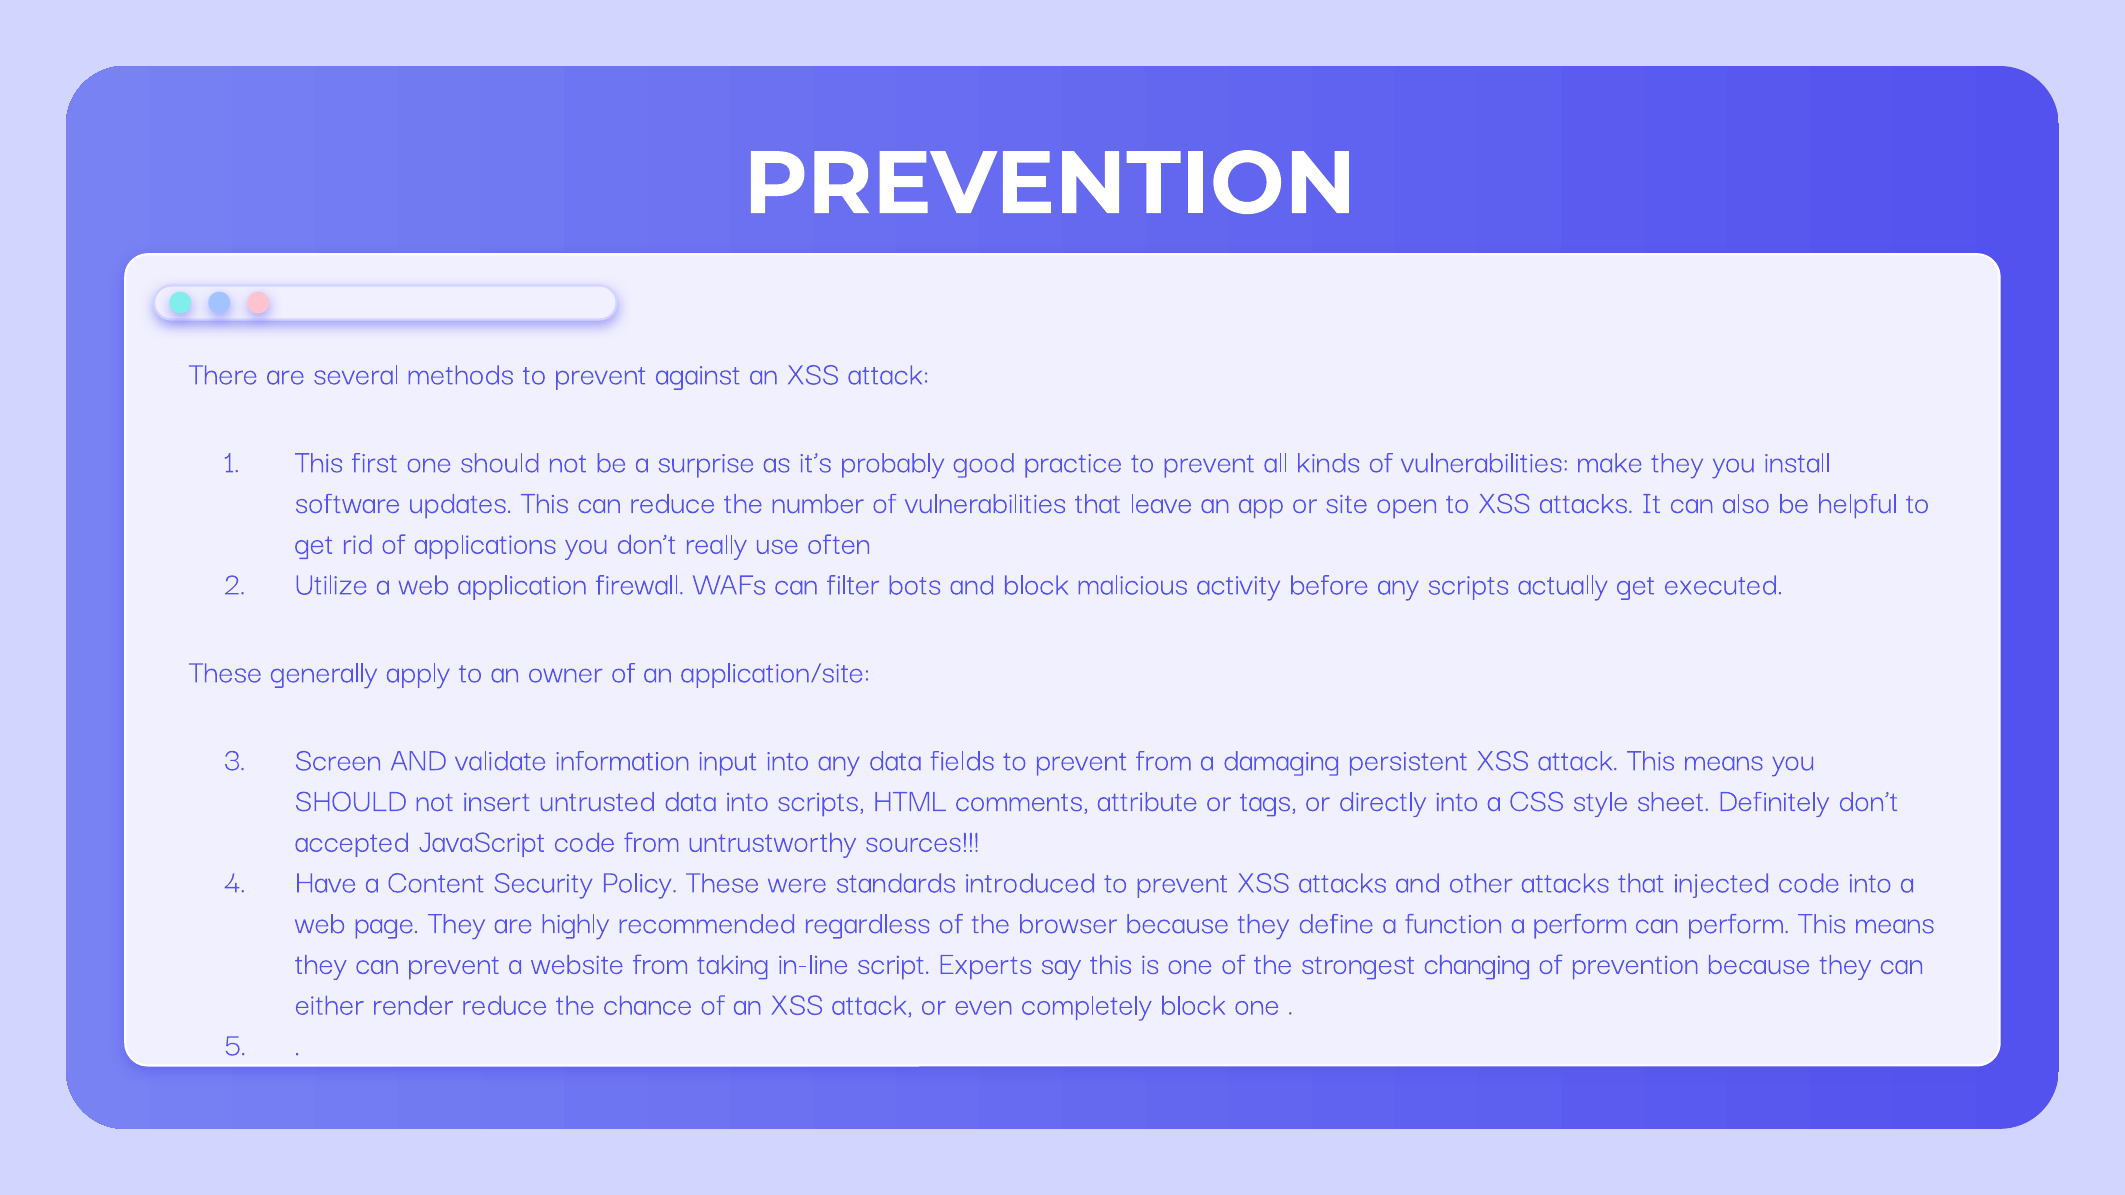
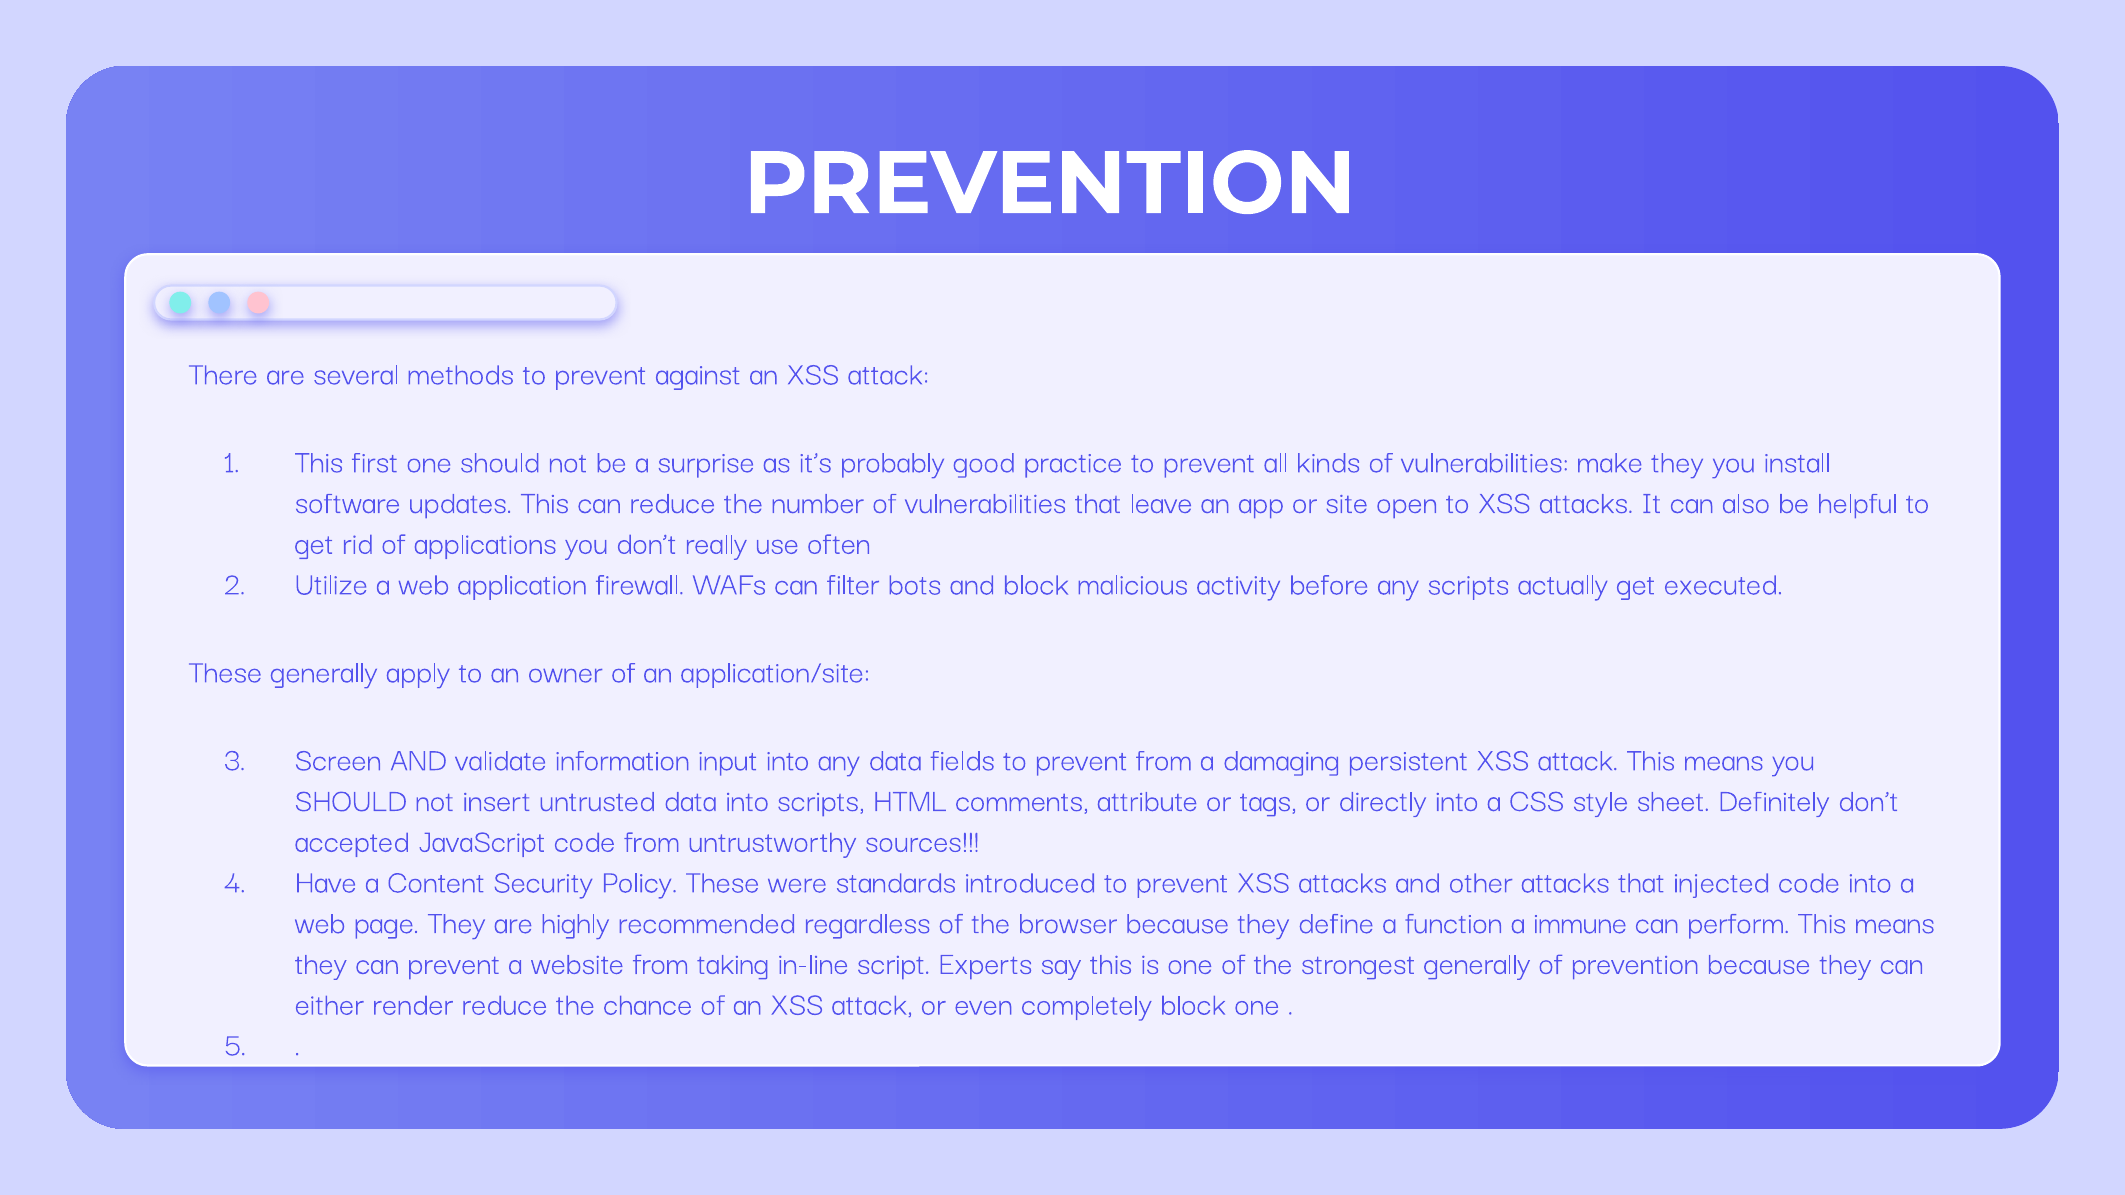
a perform: perform -> immune
strongest changing: changing -> generally
